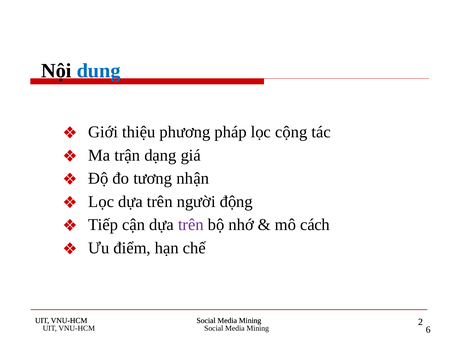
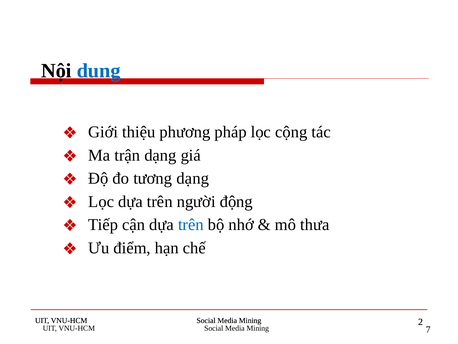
tương nhận: nhận -> dạng
trên at (191, 224) colour: purple -> blue
cách: cách -> thưa
6: 6 -> 7
